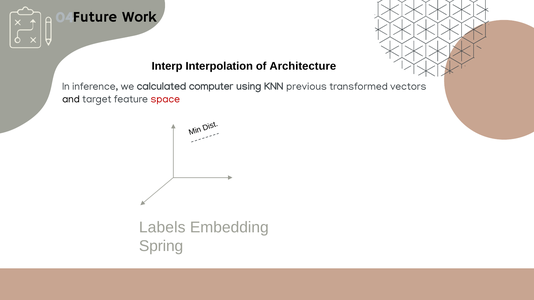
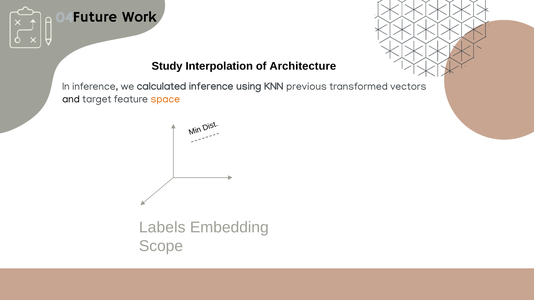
Interp: Interp -> Study
calculated computer: computer -> inference
space colour: red -> orange
Spring: Spring -> Scope
